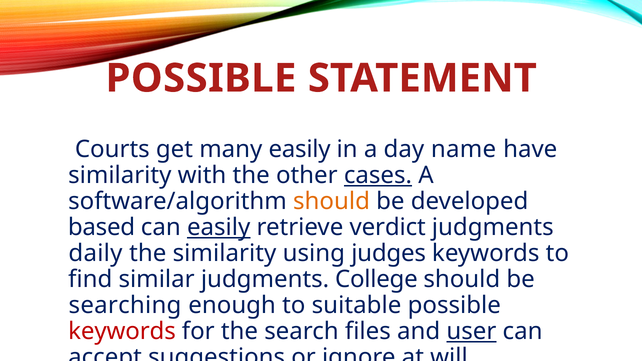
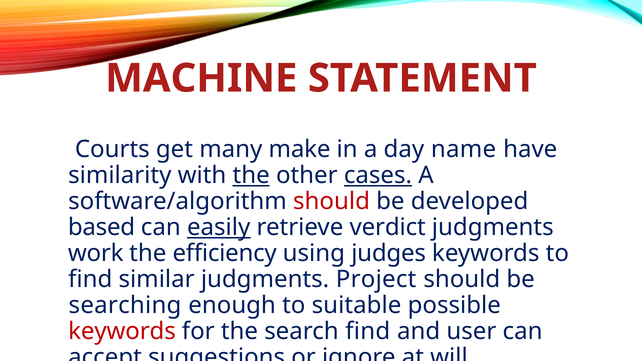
POSSIBLE at (201, 78): POSSIBLE -> MACHINE
many easily: easily -> make
the at (251, 175) underline: none -> present
should at (331, 201) colour: orange -> red
daily: daily -> work
the similarity: similarity -> efficiency
College: College -> Project
search files: files -> find
user underline: present -> none
